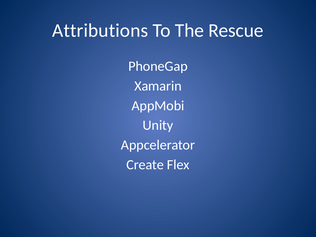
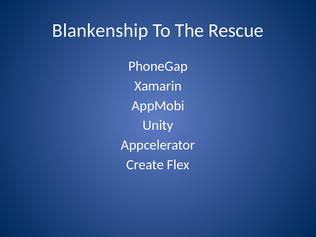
Attributions: Attributions -> Blankenship
